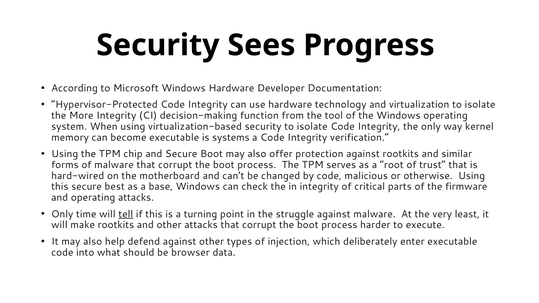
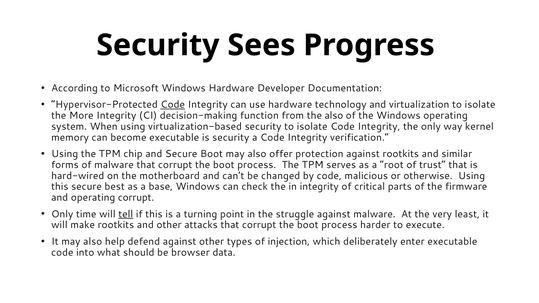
Code at (173, 105) underline: none -> present
the tool: tool -> also
is systems: systems -> security
operating attacks: attacks -> corrupt
